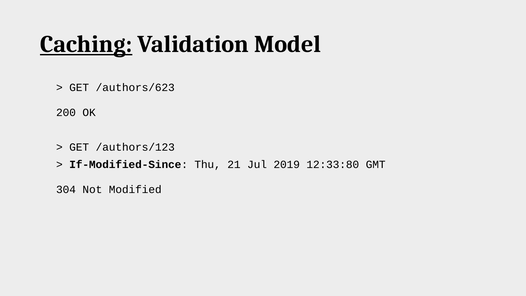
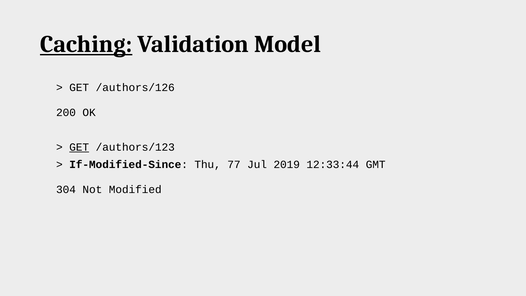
/authors/623: /authors/623 -> /authors/126
GET at (79, 147) underline: none -> present
21: 21 -> 77
12:33:80: 12:33:80 -> 12:33:44
